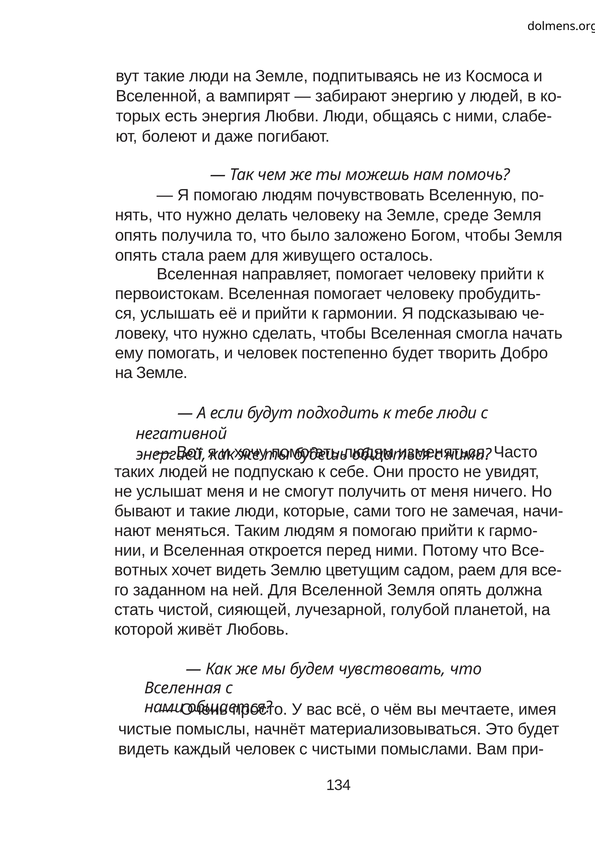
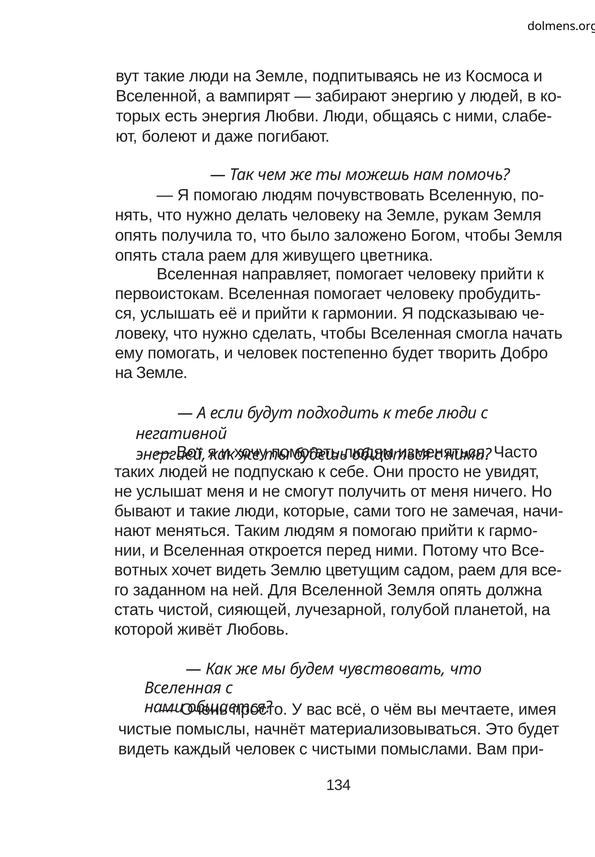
среде: среде -> рукам
осталось: осталось -> цветника
